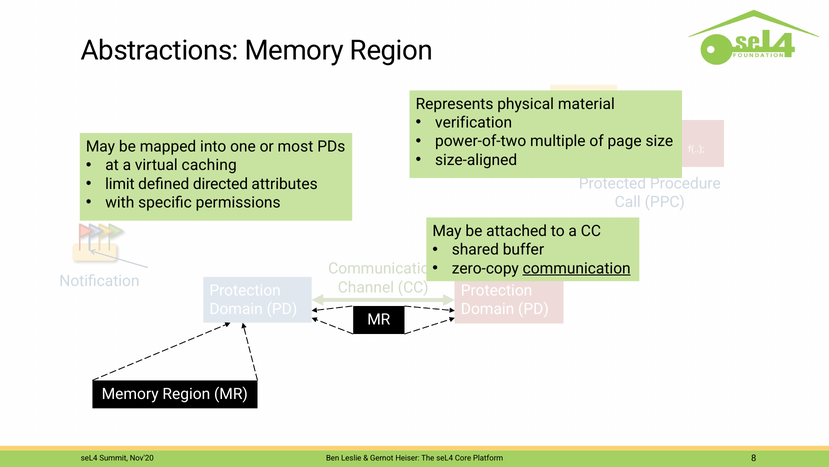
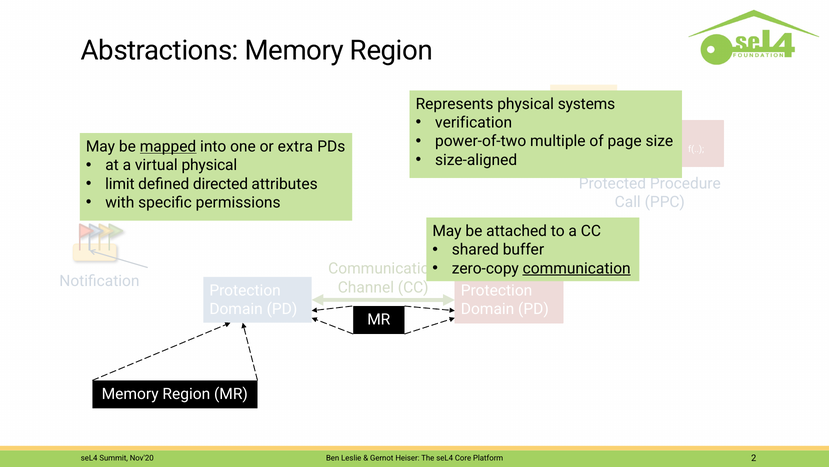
material: material -> systems
mapped underline: none -> present
most: most -> extra
virtual caching: caching -> physical
8: 8 -> 2
